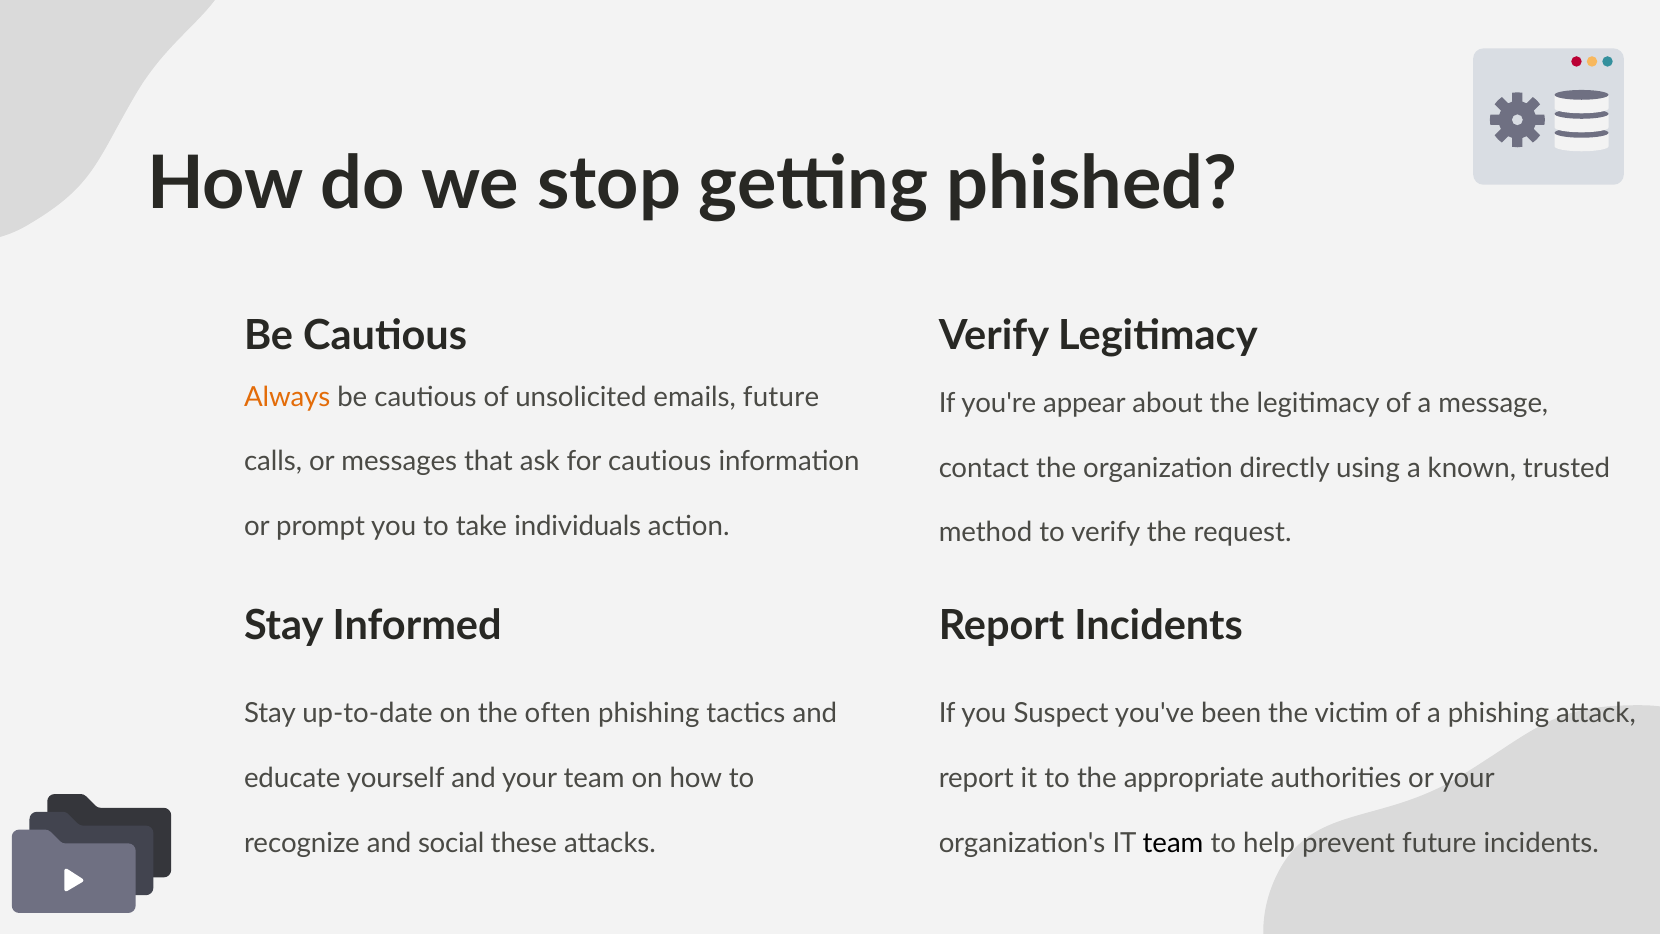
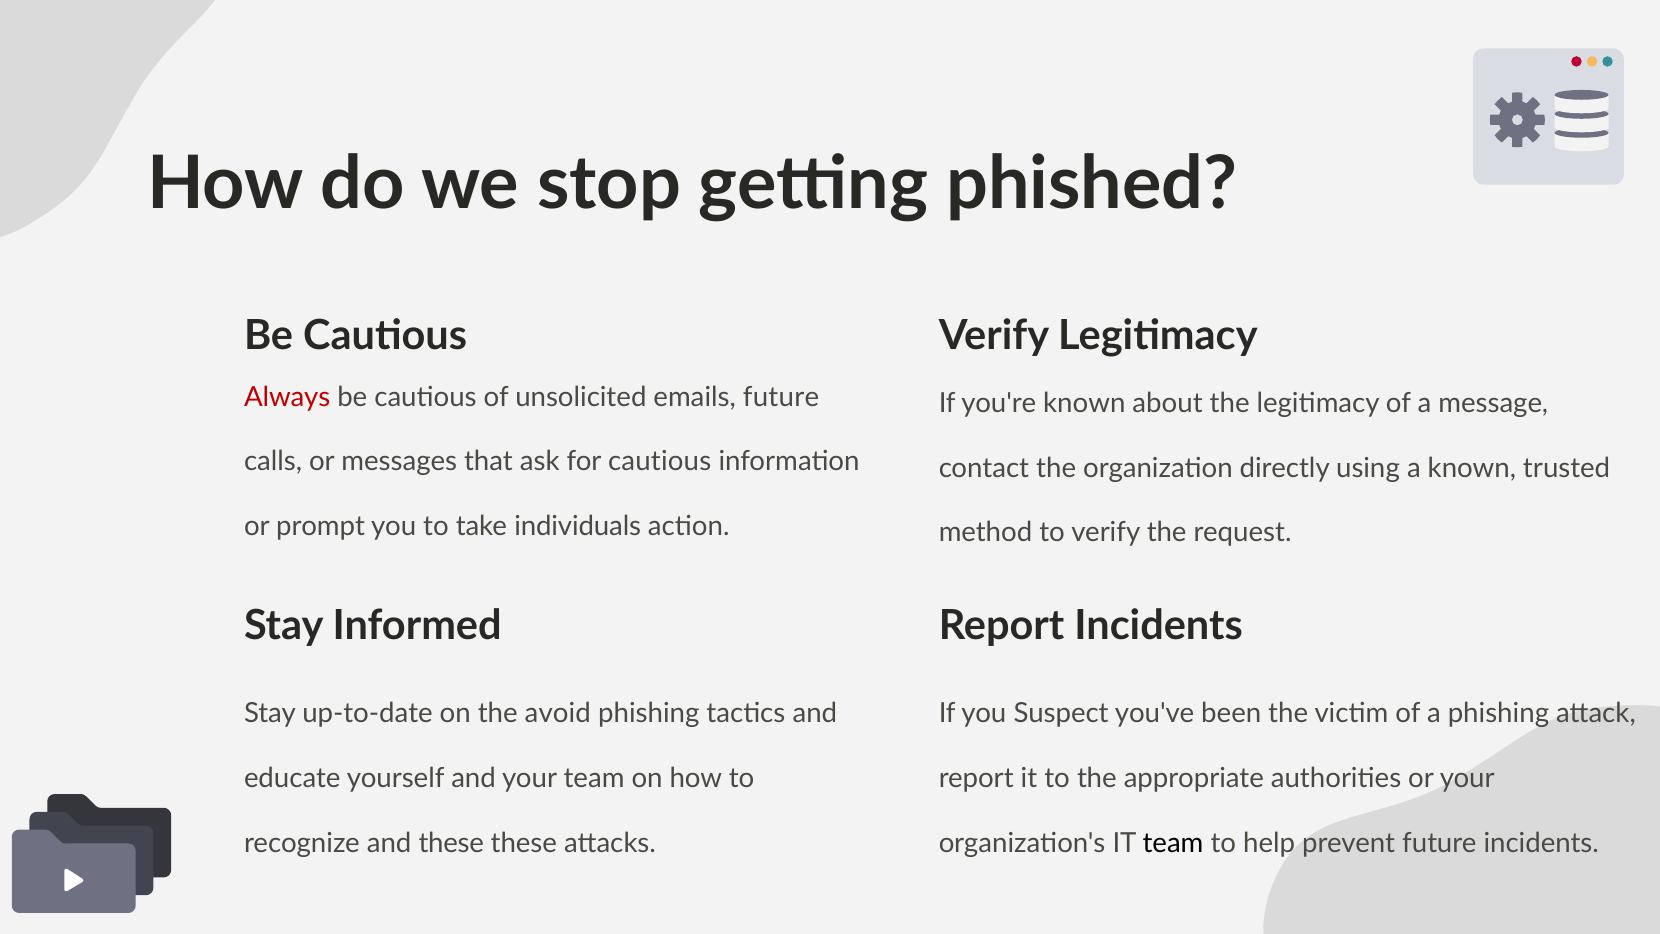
Always colour: orange -> red
you're appear: appear -> known
often: often -> avoid
and social: social -> these
